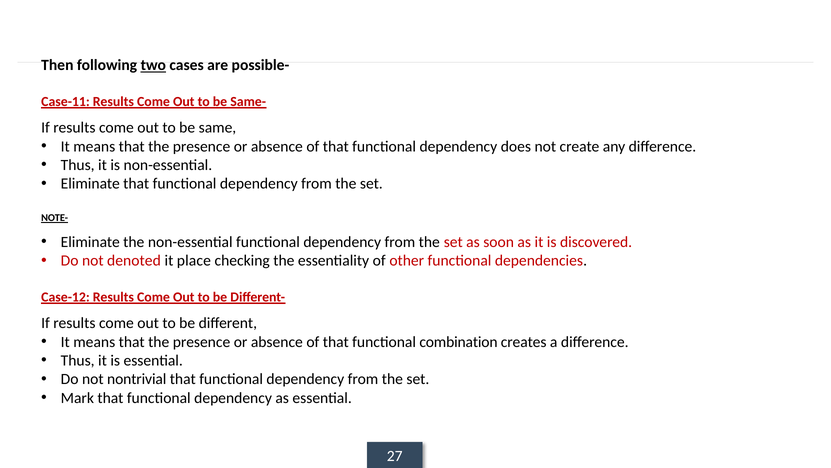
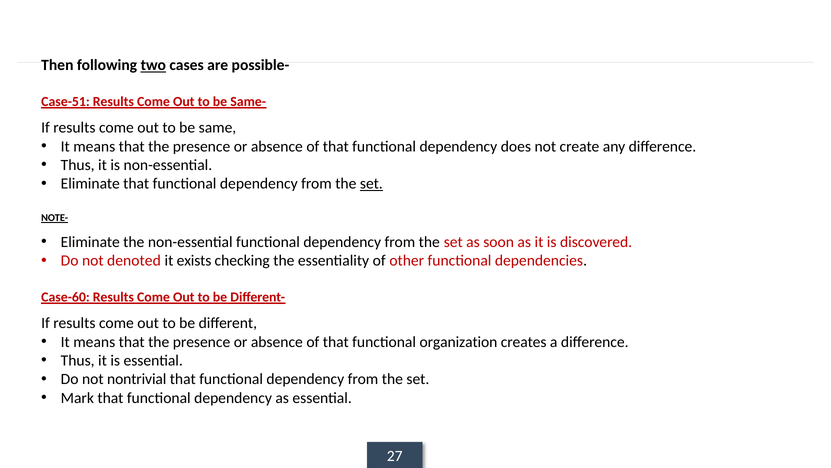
Case-11: Case-11 -> Case-51
set at (371, 184) underline: none -> present
place: place -> exists
Case-12: Case-12 -> Case-60
combination: combination -> organization
